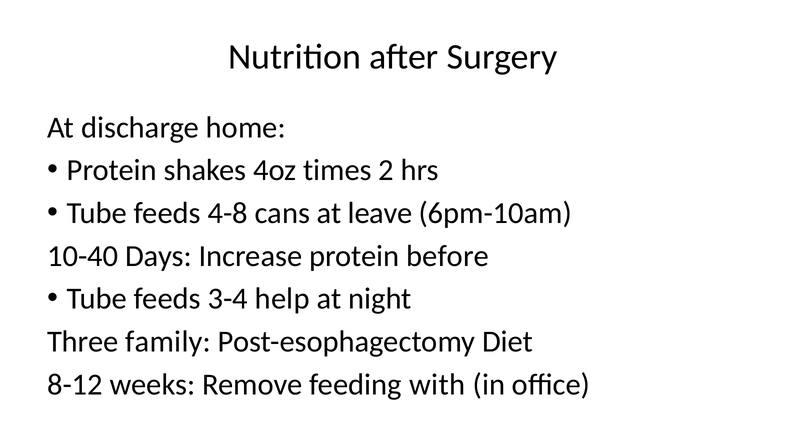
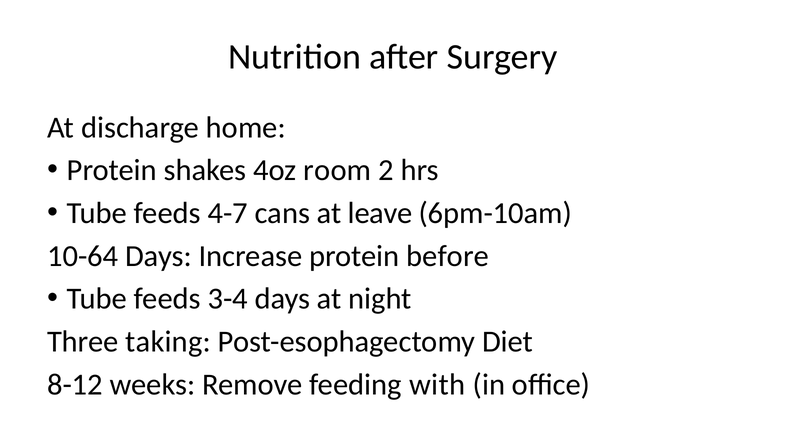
times: times -> room
4-8: 4-8 -> 4-7
10-40: 10-40 -> 10-64
3-4 help: help -> days
family: family -> taking
